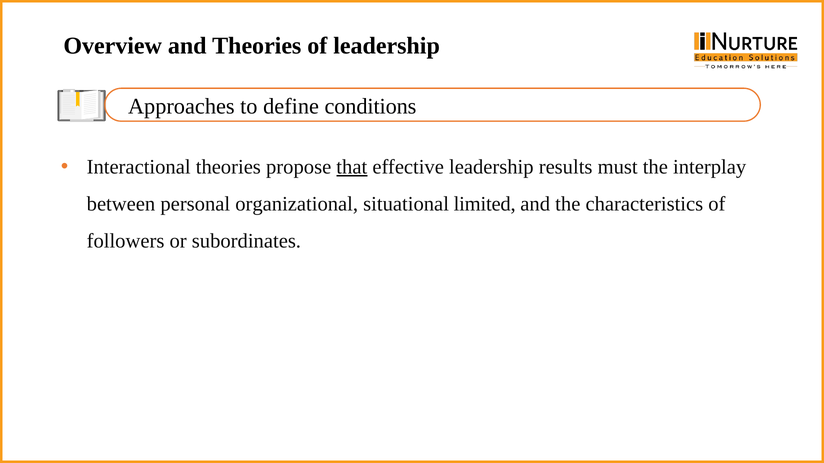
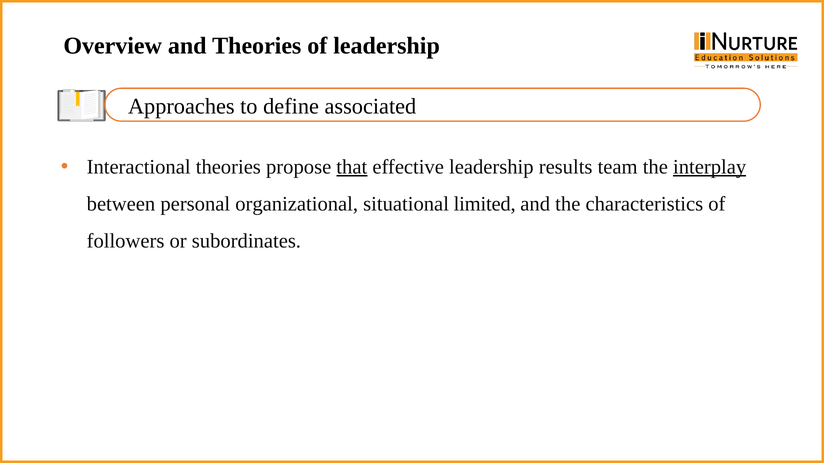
conditions: conditions -> associated
must: must -> team
interplay underline: none -> present
